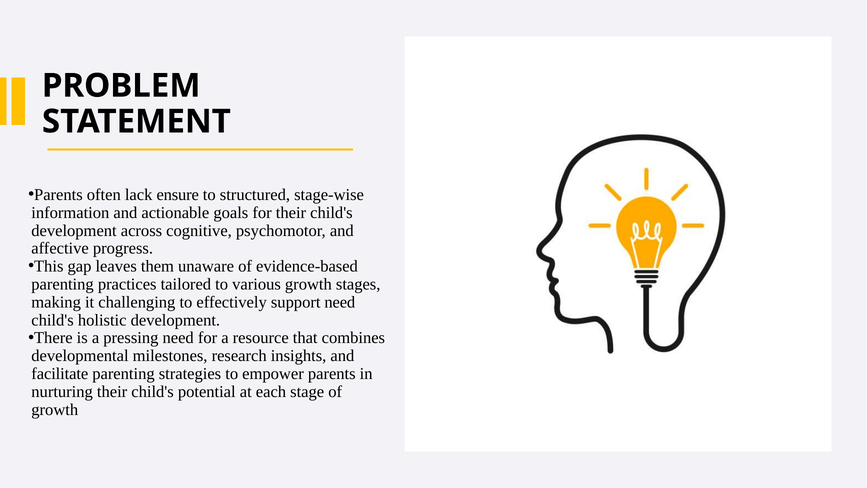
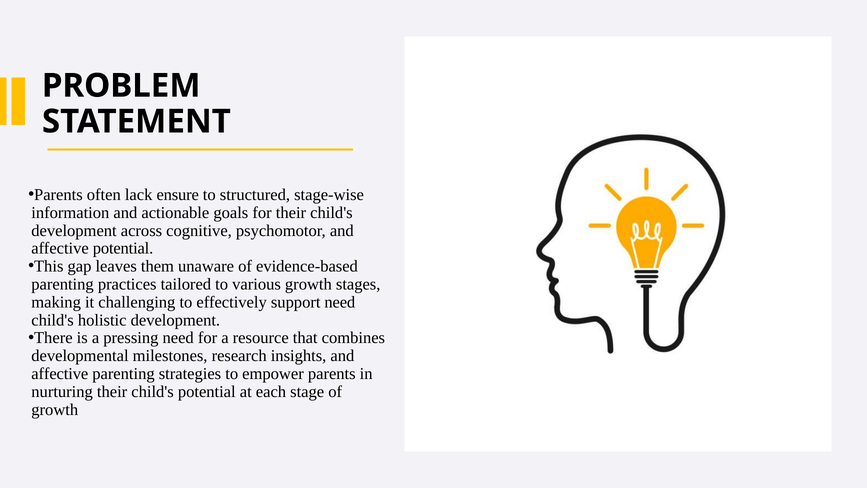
affective progress: progress -> potential
facilitate at (60, 374): facilitate -> affective
